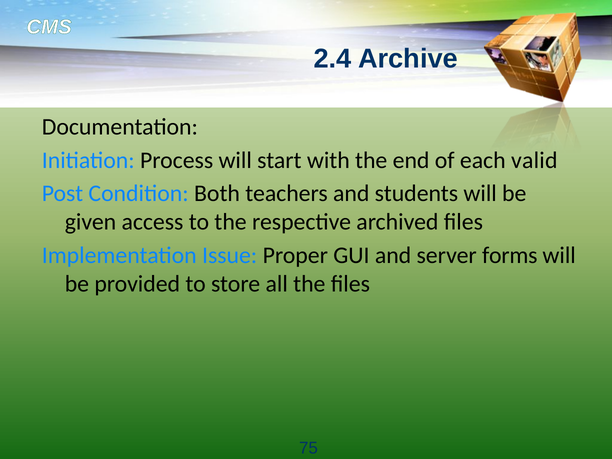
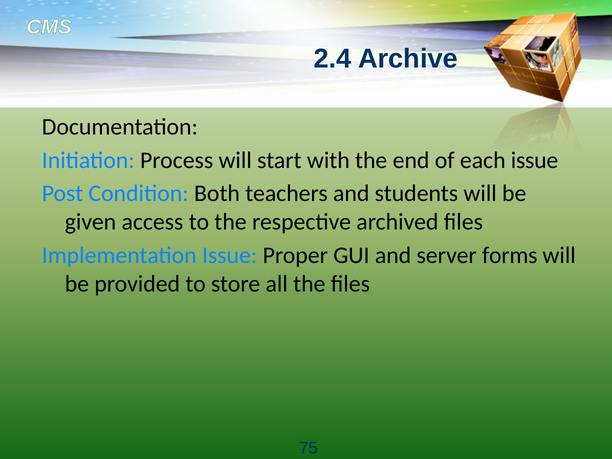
each valid: valid -> issue
